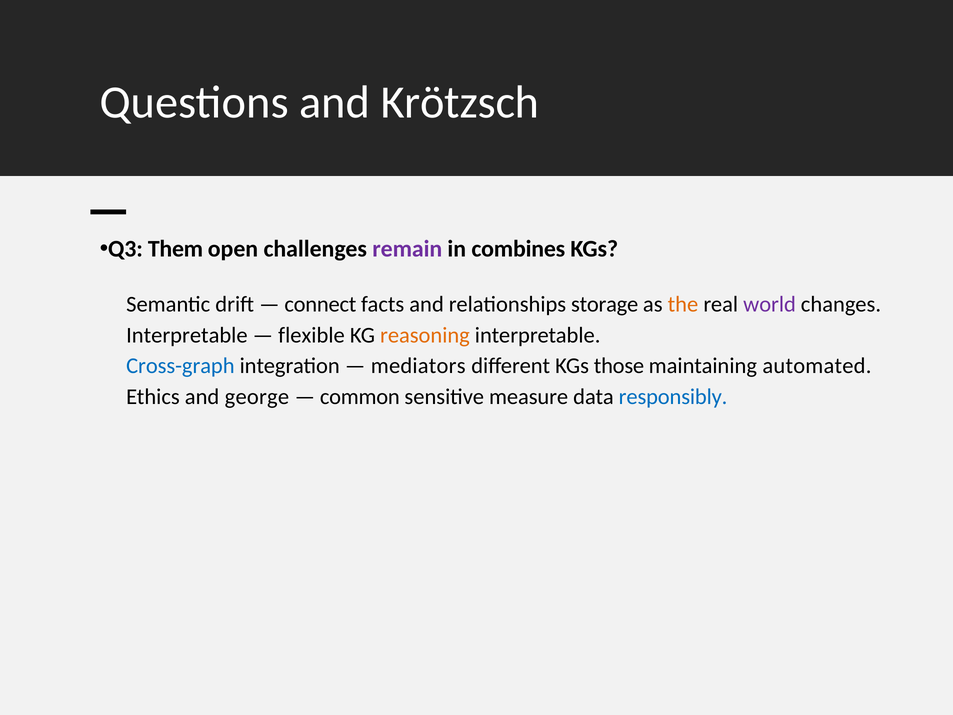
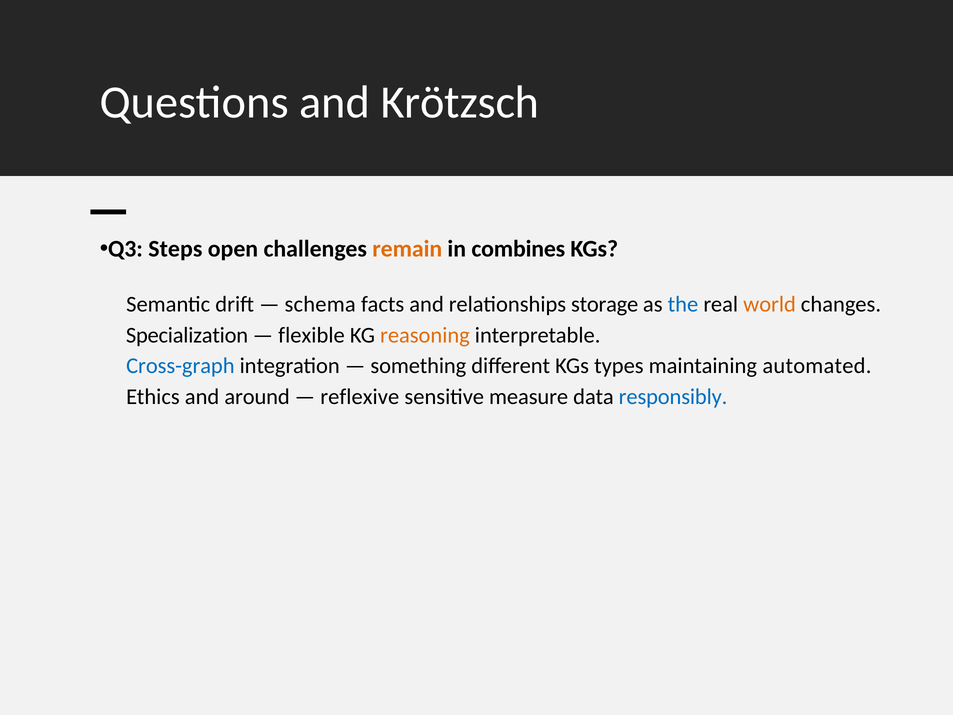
Them: Them -> Steps
remain colour: purple -> orange
connect: connect -> schema
the colour: orange -> blue
world colour: purple -> orange
Interpretable at (187, 335): Interpretable -> Specialization
mediators: mediators -> something
those: those -> types
george: george -> around
common: common -> reflexive
